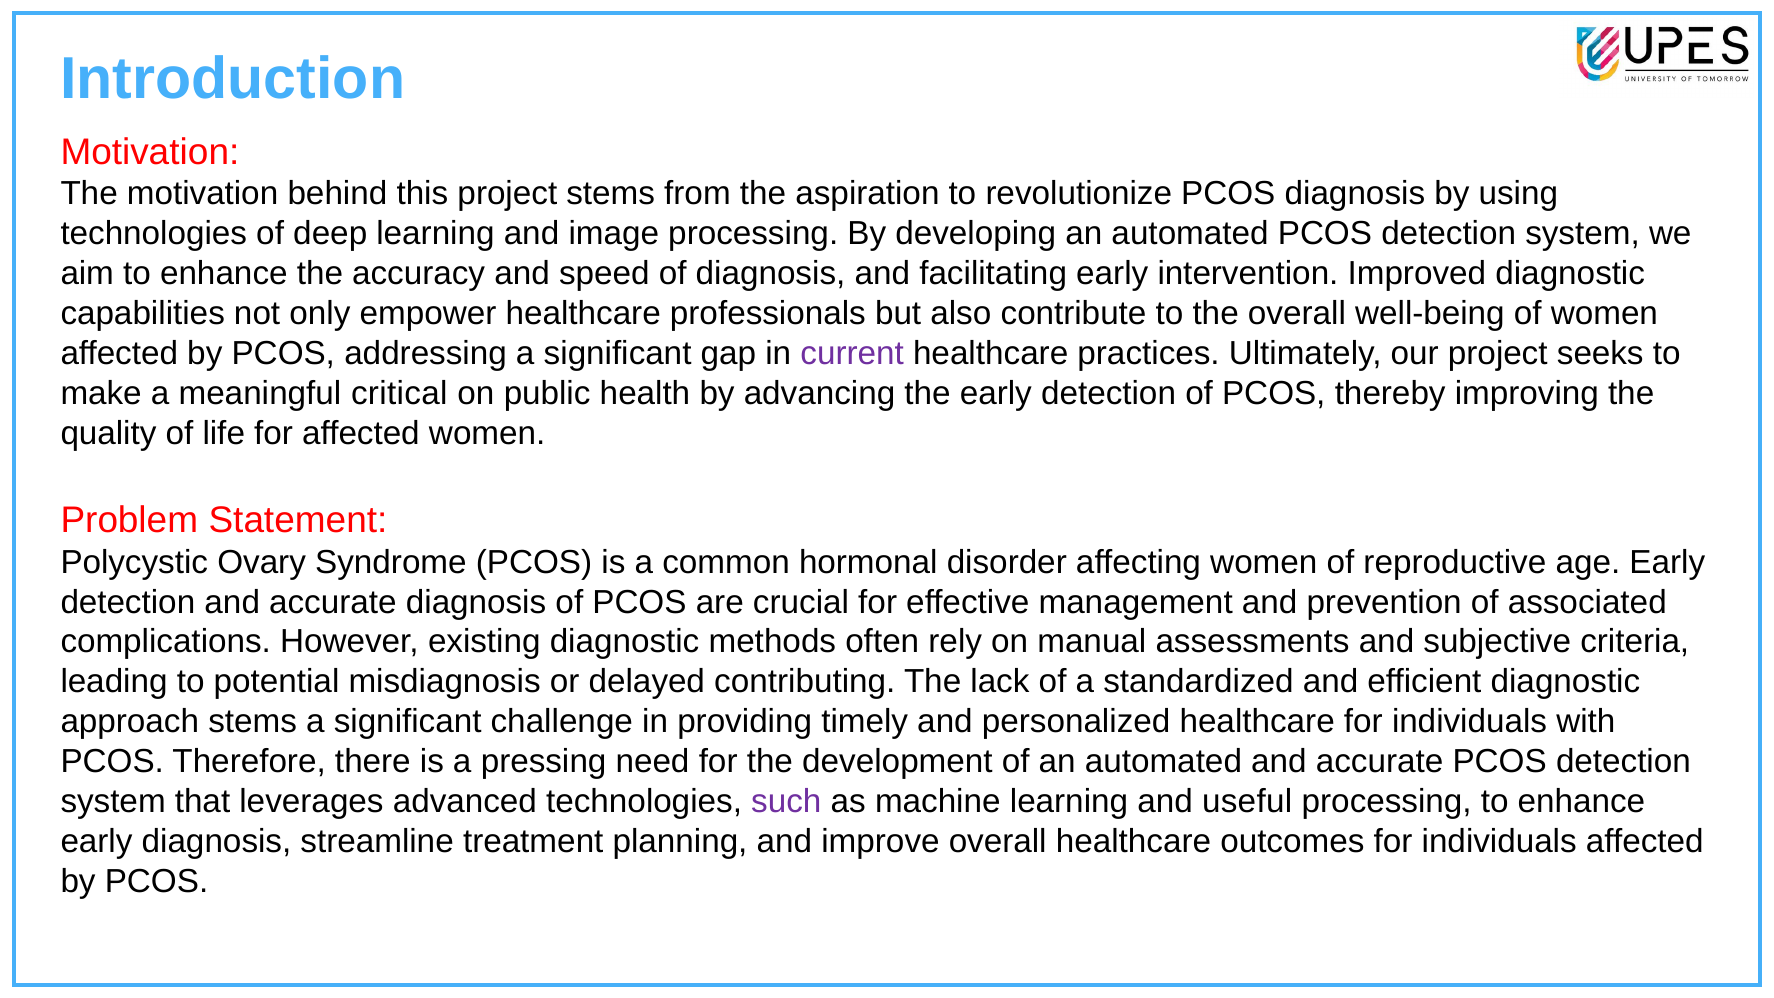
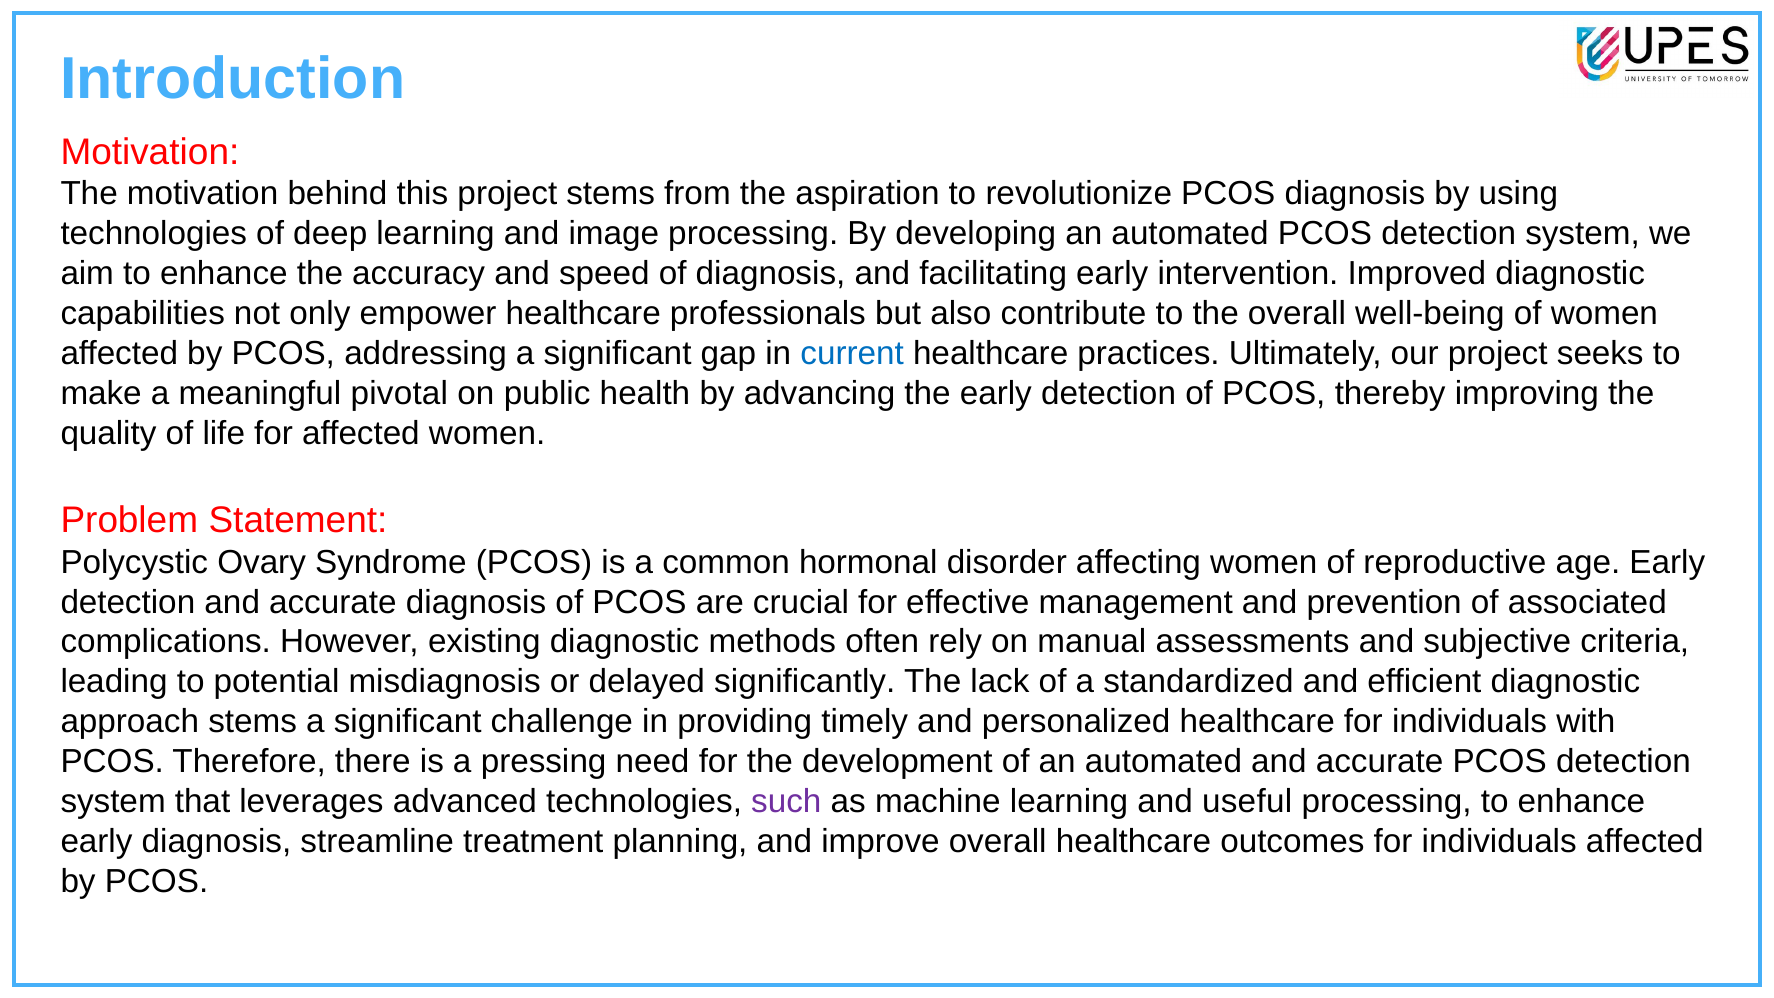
current colour: purple -> blue
critical: critical -> pivotal
contributing: contributing -> significantly
